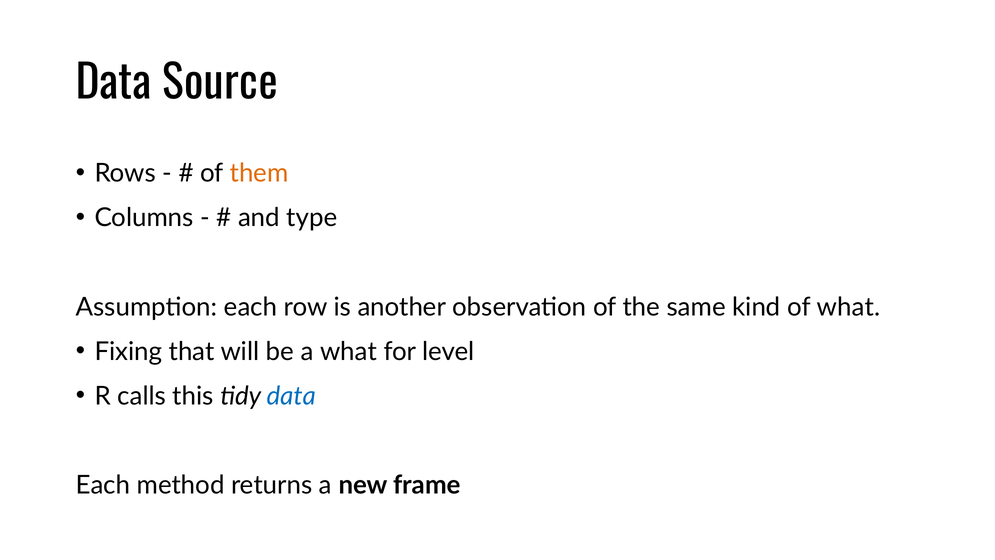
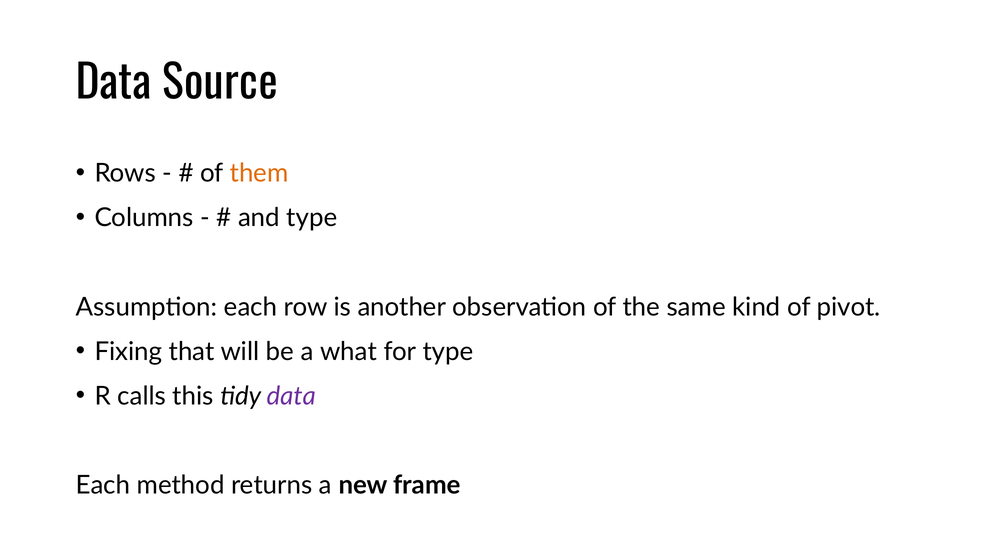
of what: what -> pivot
for level: level -> type
data at (291, 396) colour: blue -> purple
